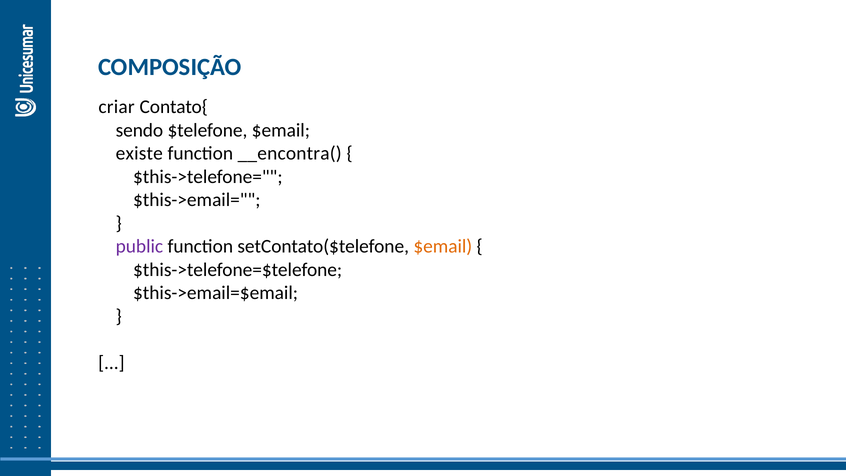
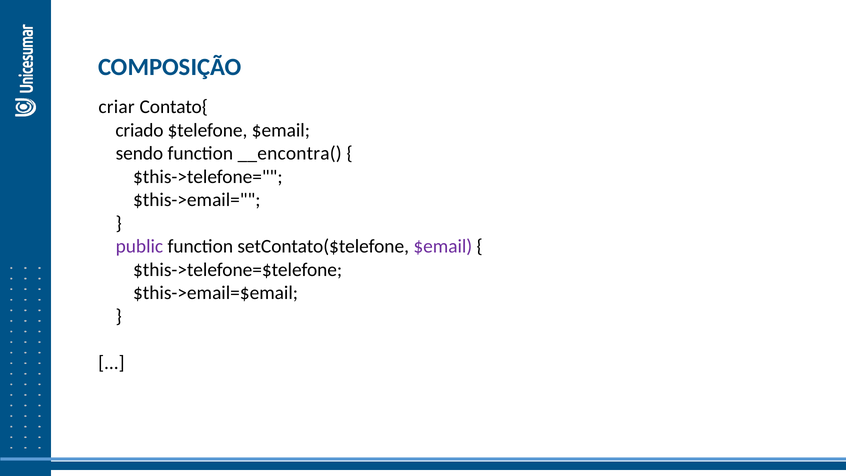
sendo: sendo -> criado
existe: existe -> sendo
$email at (443, 246) colour: orange -> purple
